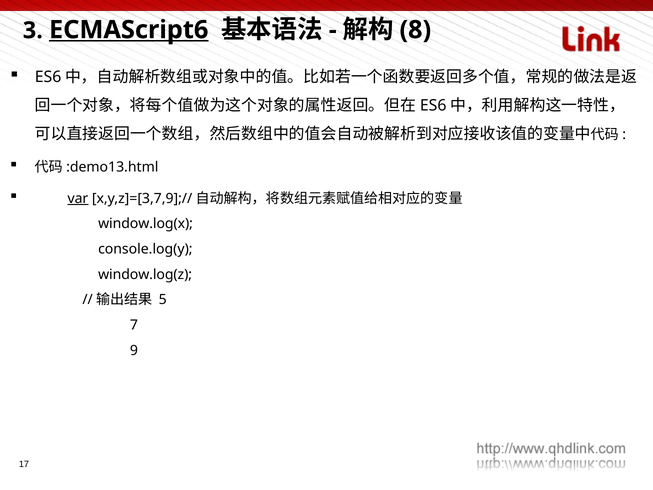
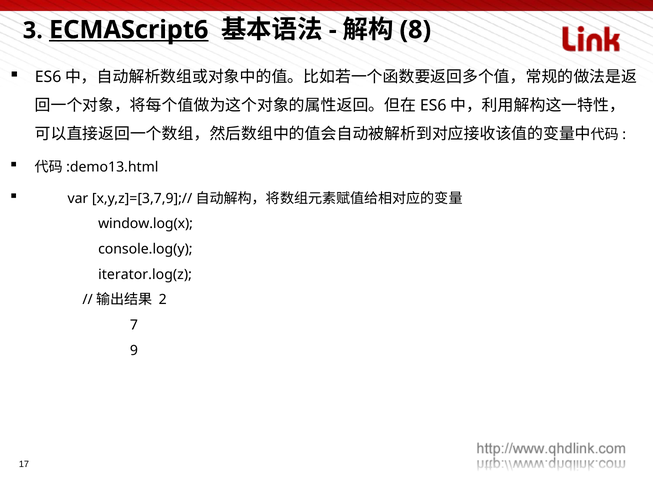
var underline: present -> none
window.log(z: window.log(z -> iterator.log(z
5: 5 -> 2
